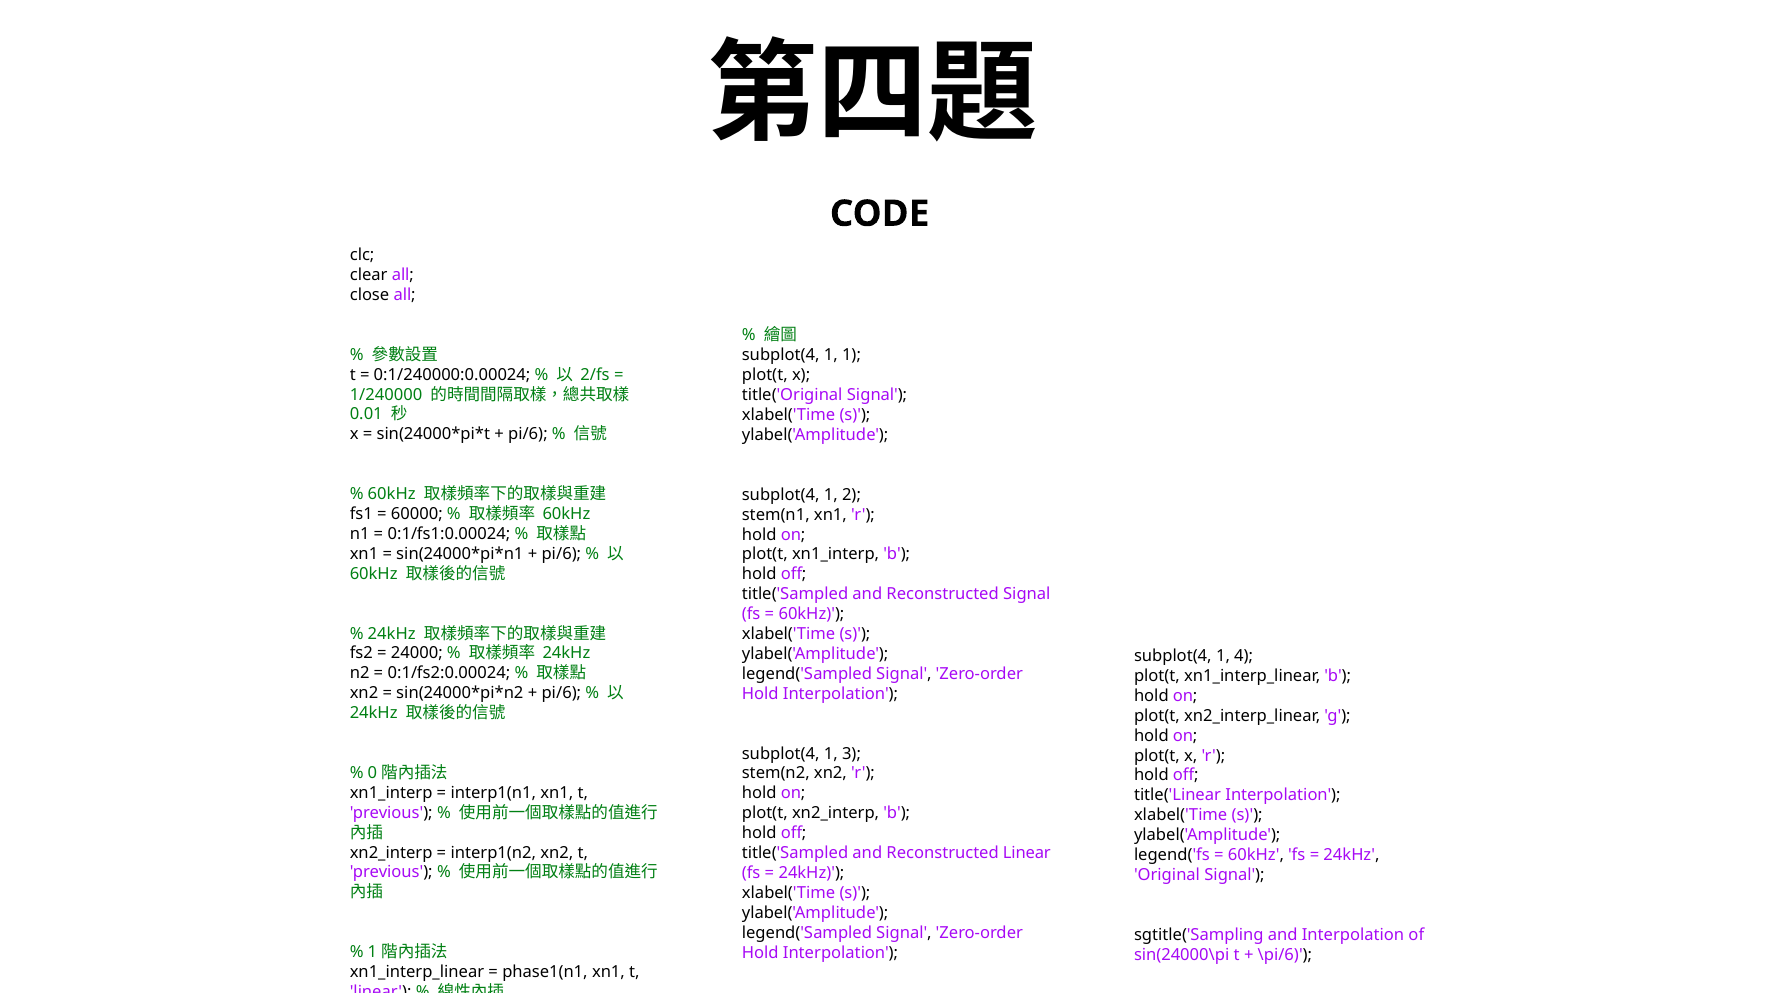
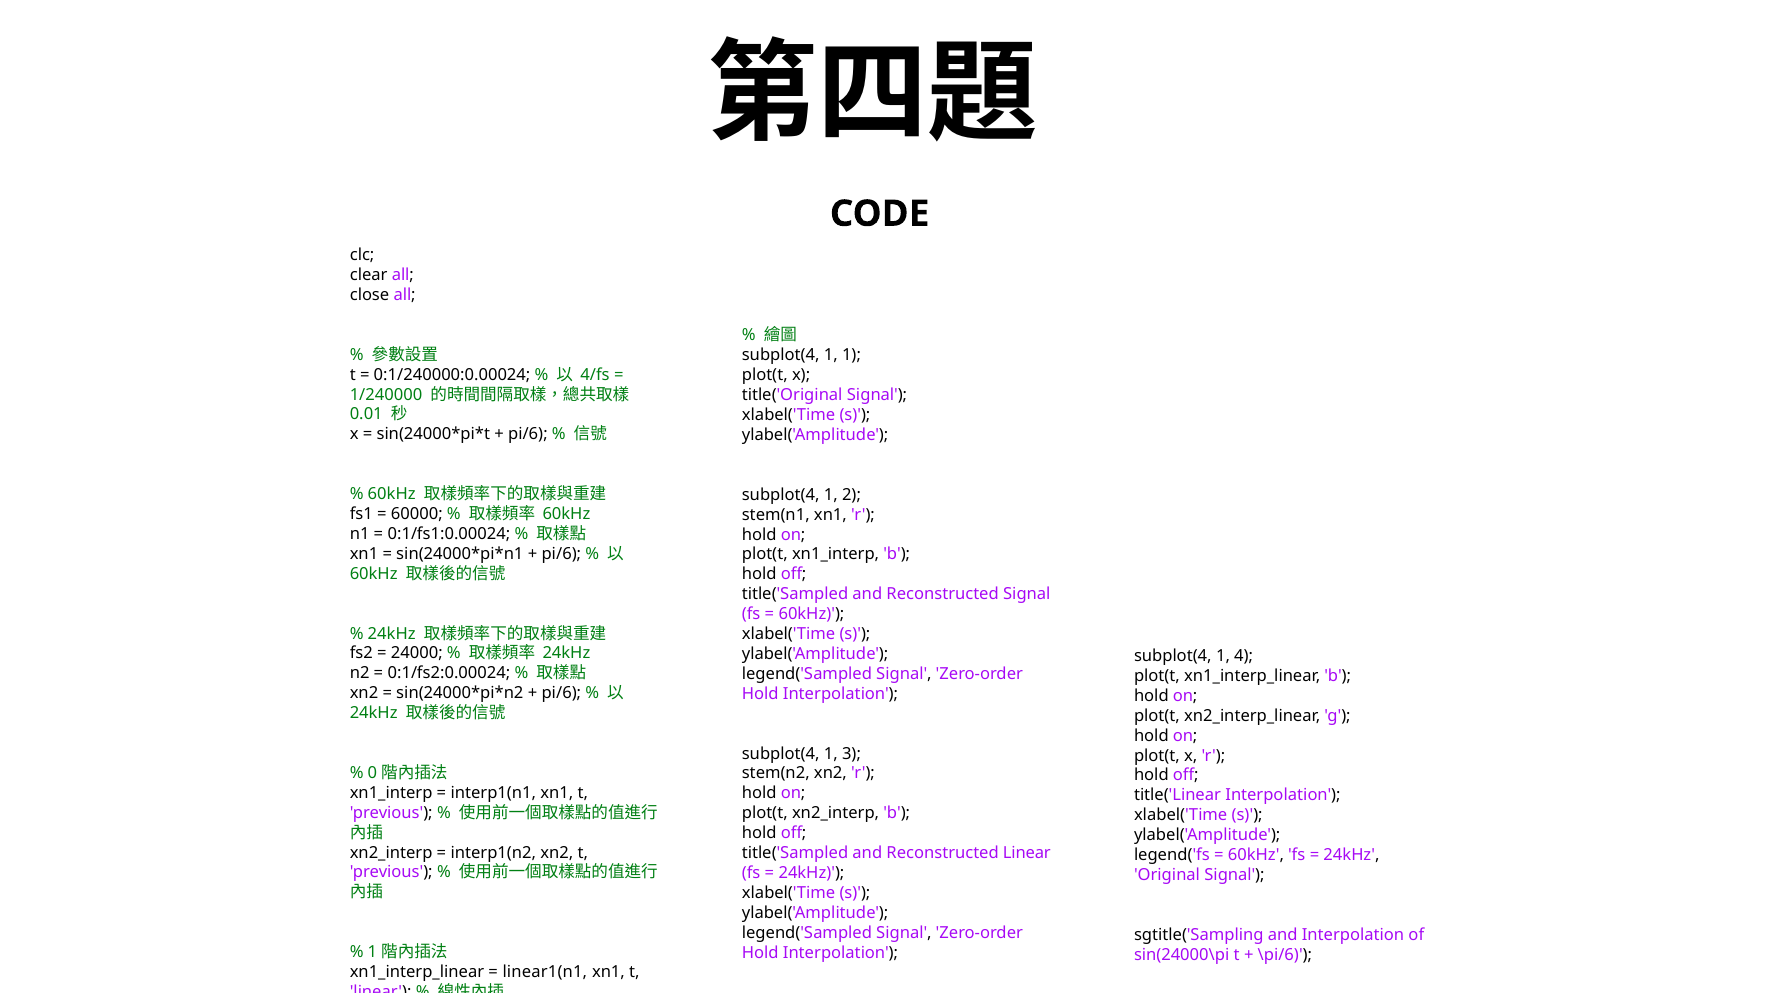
2/fs: 2/fs -> 4/fs
phase1(n1: phase1(n1 -> linear1(n1
